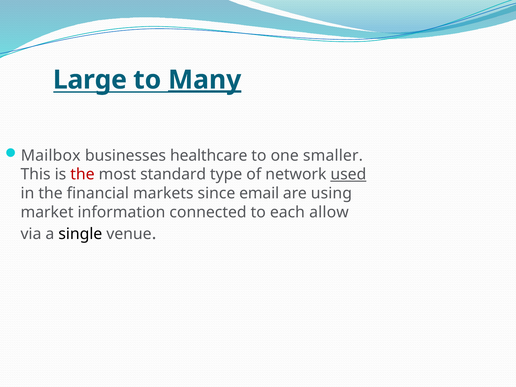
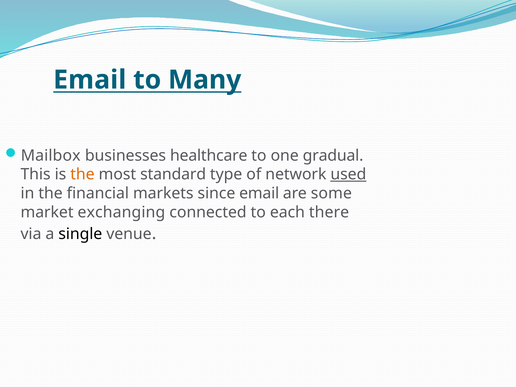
Large at (90, 80): Large -> Email
Many underline: present -> none
smaller: smaller -> gradual
the at (82, 174) colour: red -> orange
using: using -> some
information: information -> exchanging
allow: allow -> there
